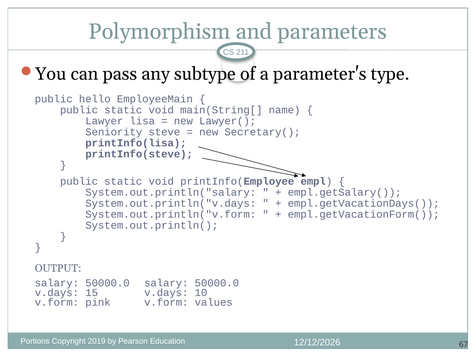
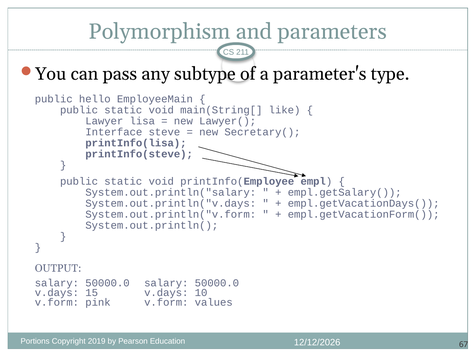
name: name -> like
Seniority: Seniority -> Interface
